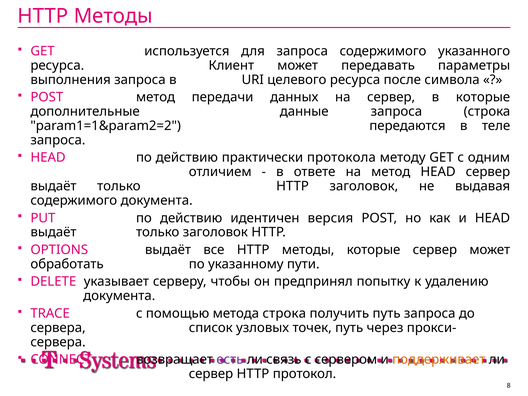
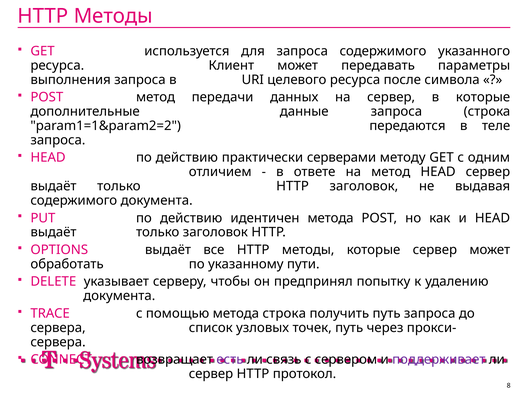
протокола: протокола -> серверами
идентичен версия: версия -> метода
поддерживает colour: orange -> purple
